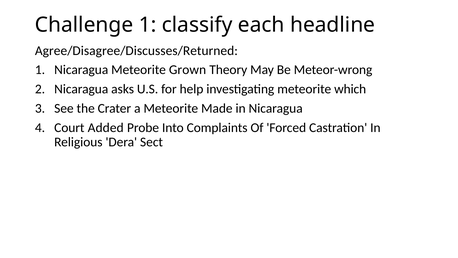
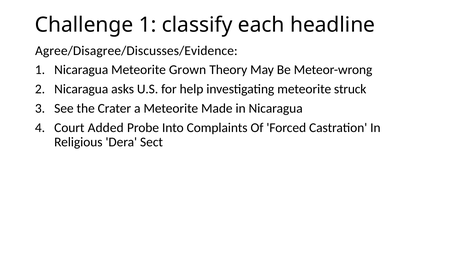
Agree/Disagree/Discusses/Returned: Agree/Disagree/Discusses/Returned -> Agree/Disagree/Discusses/Evidence
which: which -> struck
